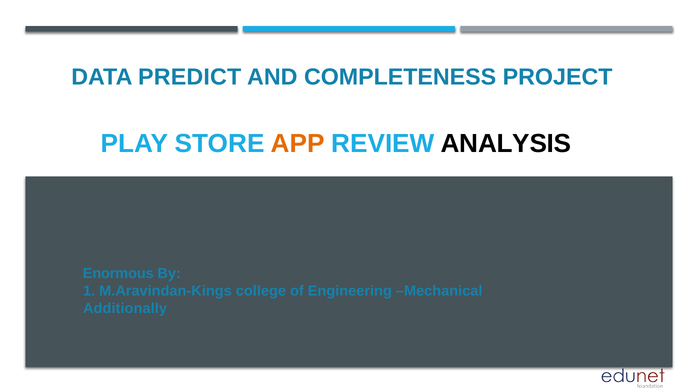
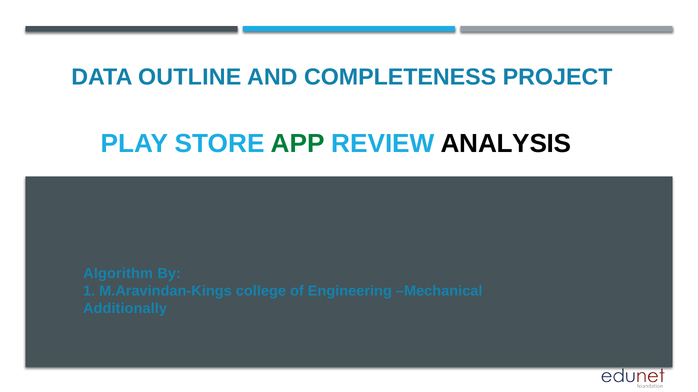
PREDICT: PREDICT -> OUTLINE
APP colour: orange -> green
Enormous: Enormous -> Algorithm
